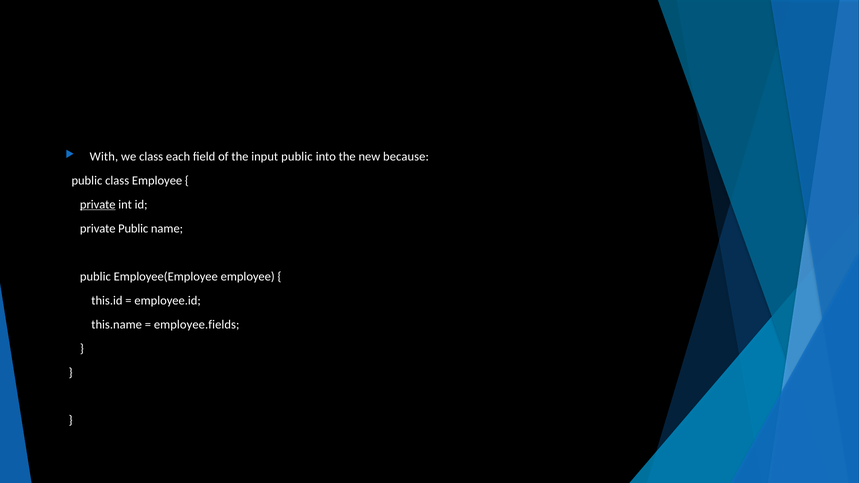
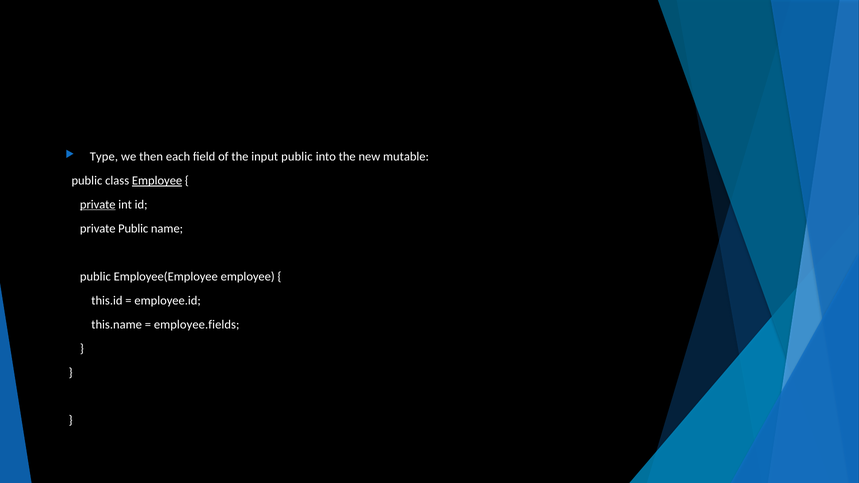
With: With -> Type
we class: class -> then
because: because -> mutable
Employee at (157, 181) underline: none -> present
